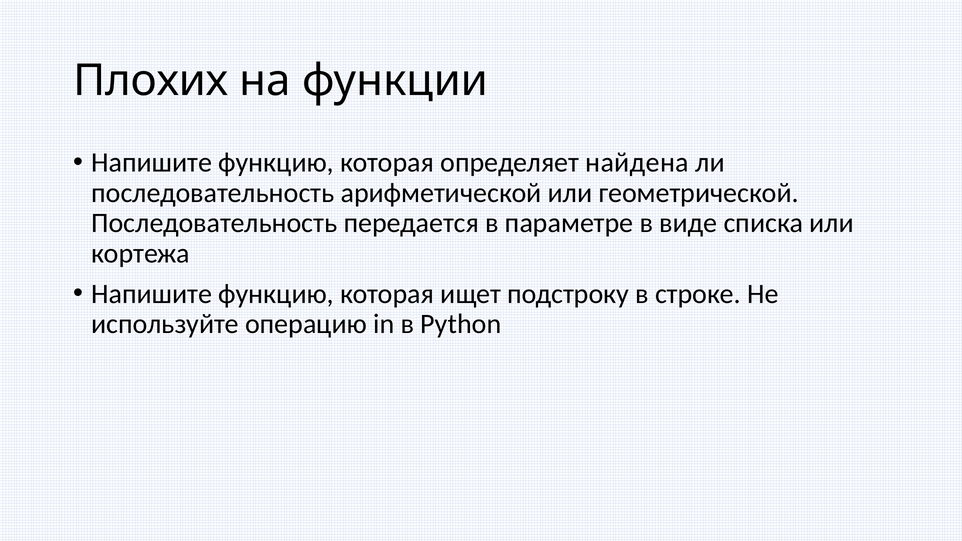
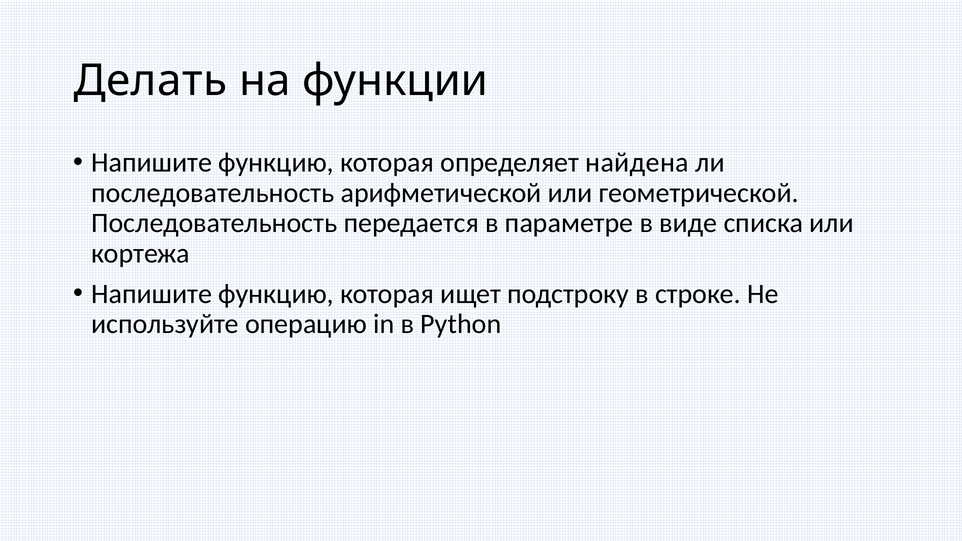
Плохих: Плохих -> Делать
